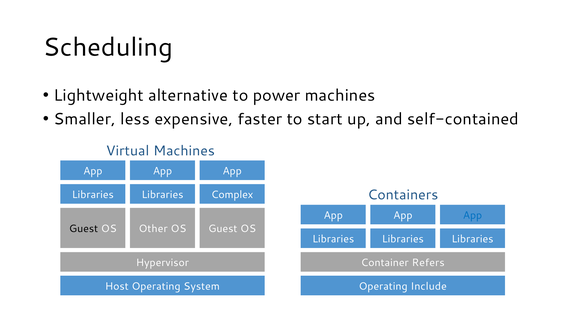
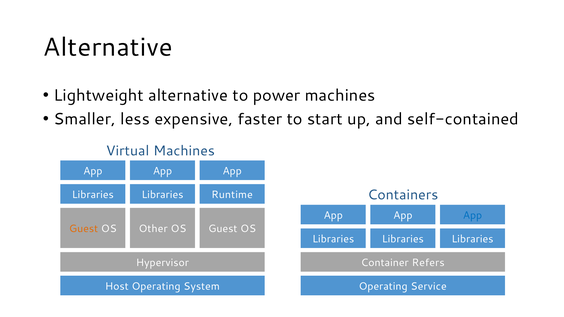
Scheduling at (108, 47): Scheduling -> Alternative
Complex: Complex -> Runtime
Guest at (84, 229) colour: black -> orange
Include: Include -> Service
